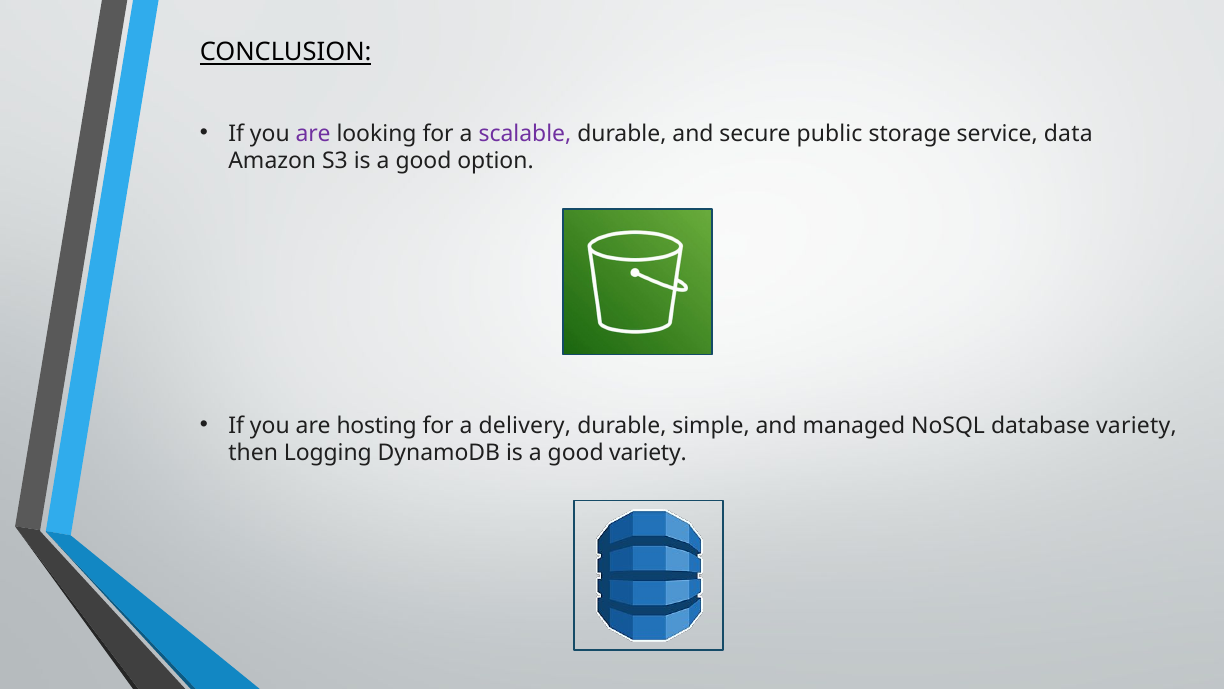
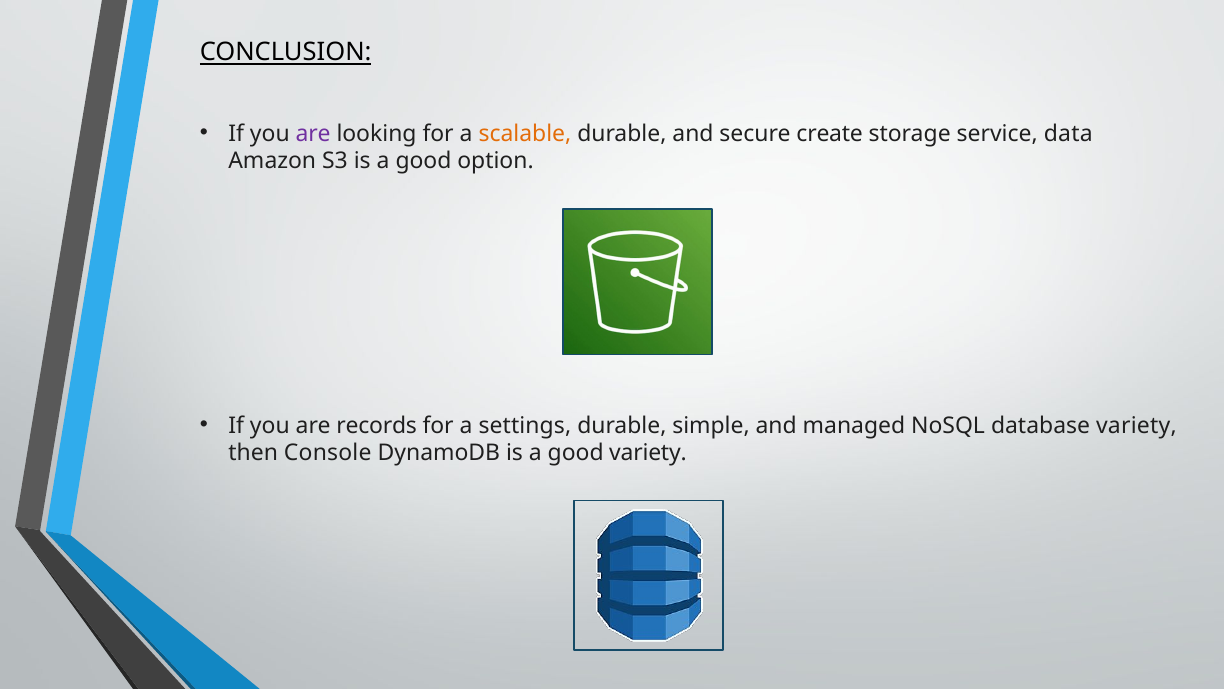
scalable colour: purple -> orange
public: public -> create
hosting: hosting -> records
delivery: delivery -> settings
Logging: Logging -> Console
